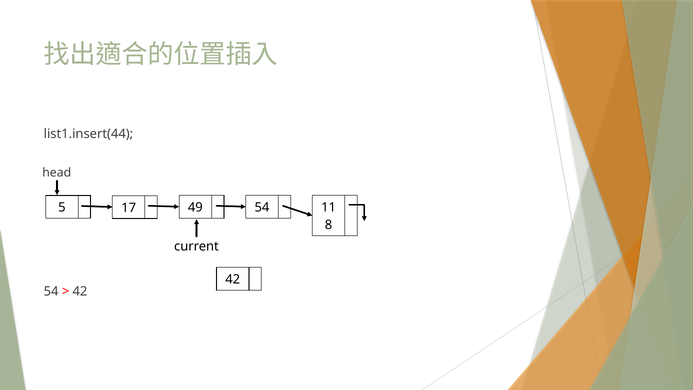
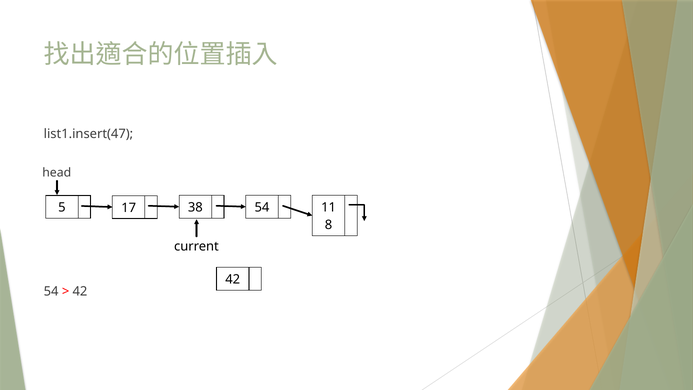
list1.insert(44: list1.insert(44 -> list1.insert(47
49: 49 -> 38
